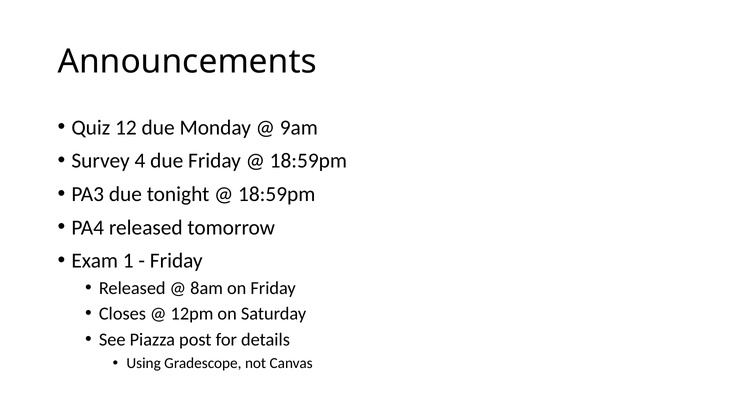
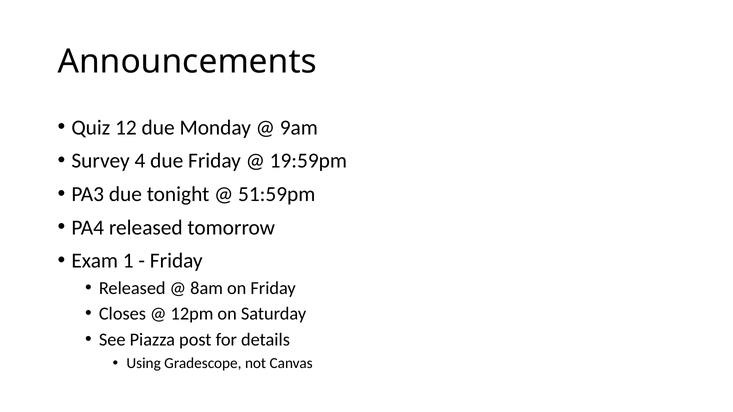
18:59pm at (308, 161): 18:59pm -> 19:59pm
18:59pm at (277, 194): 18:59pm -> 51:59pm
